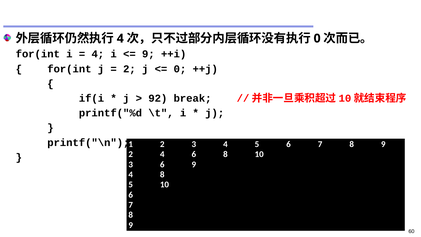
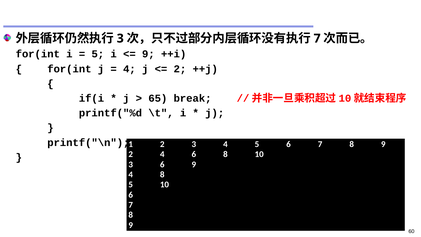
4 at (120, 38): 4 -> 3
0 at (317, 38): 0 -> 7
4 at (98, 54): 4 -> 5
2 at (129, 69): 2 -> 4
0 at (180, 69): 0 -> 2
92: 92 -> 65
